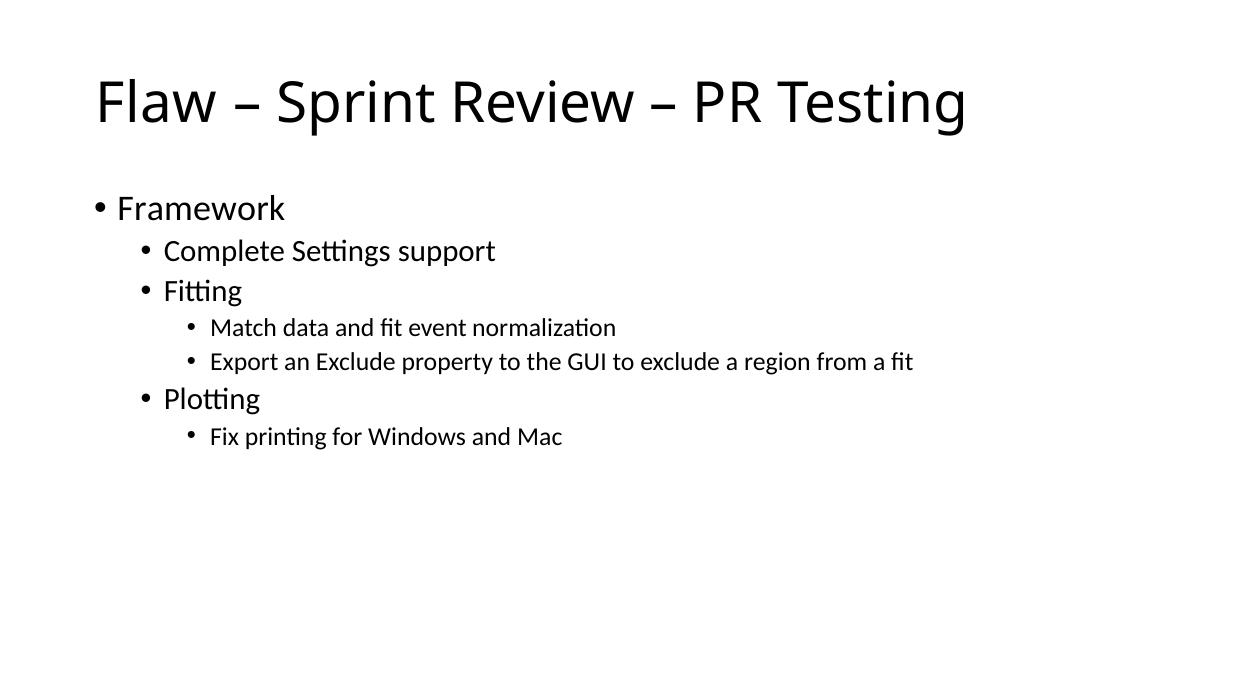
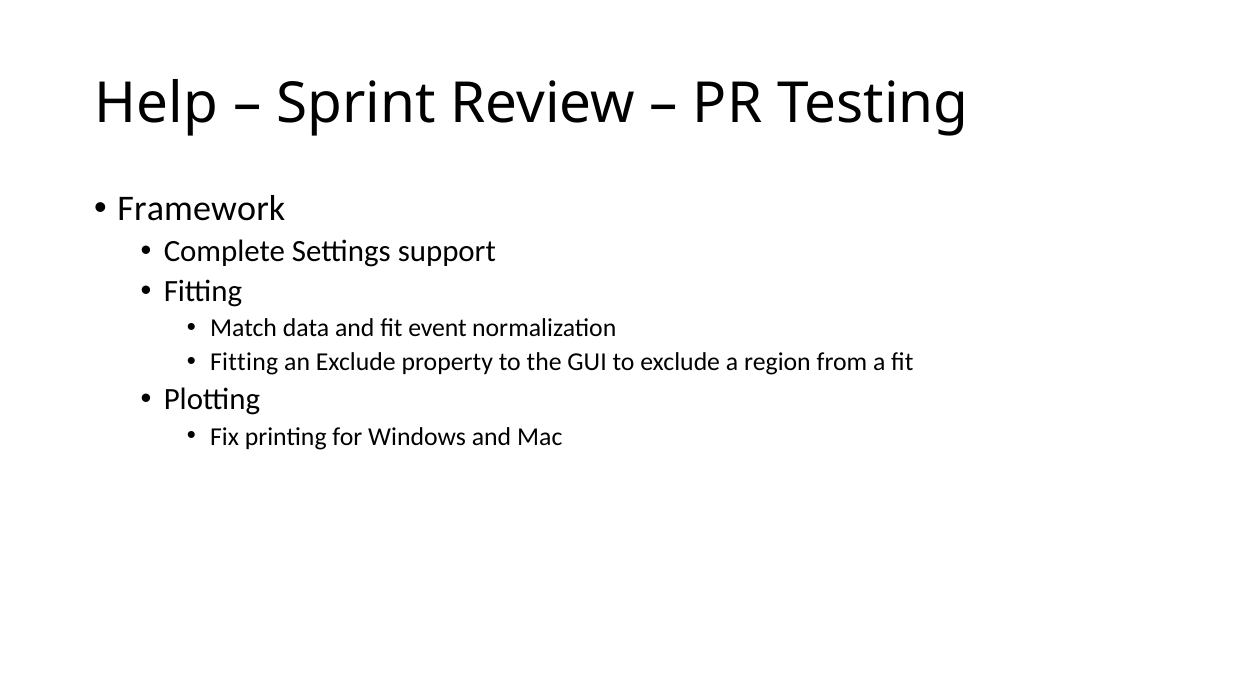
Flaw: Flaw -> Help
Export at (244, 363): Export -> Fitting
